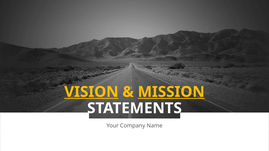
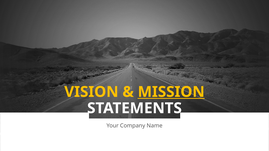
VISION underline: present -> none
